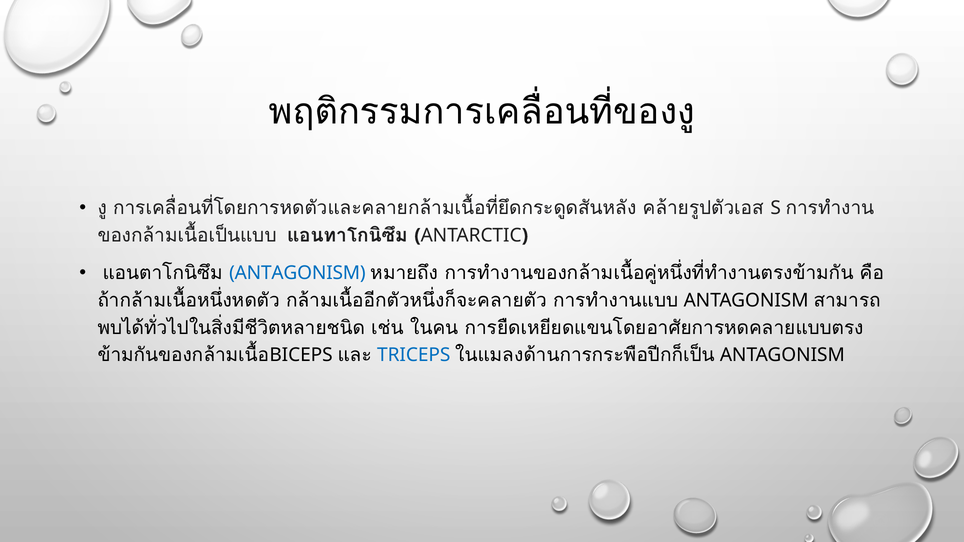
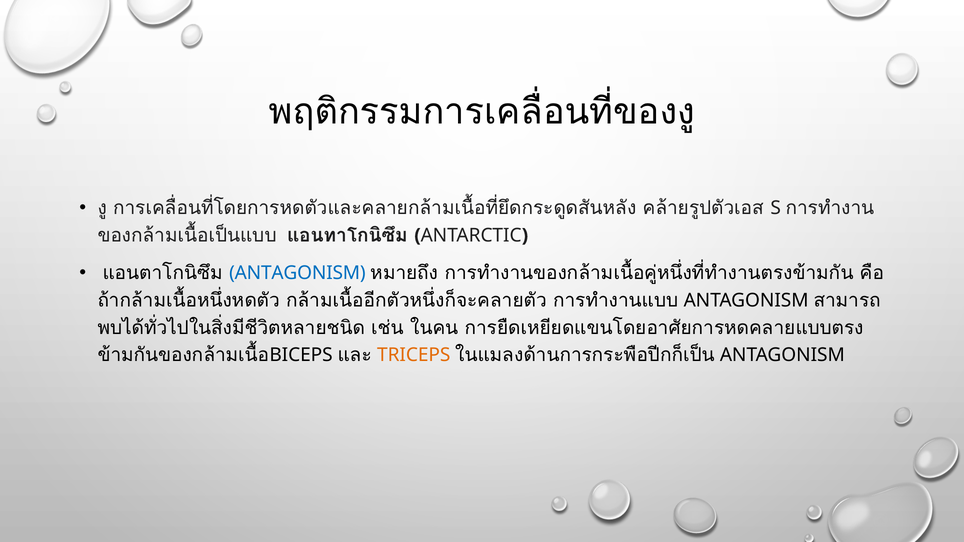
TRICEPS colour: blue -> orange
